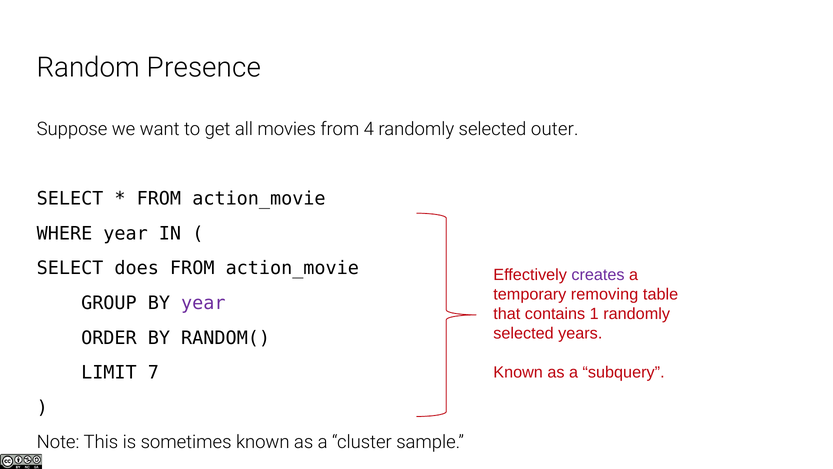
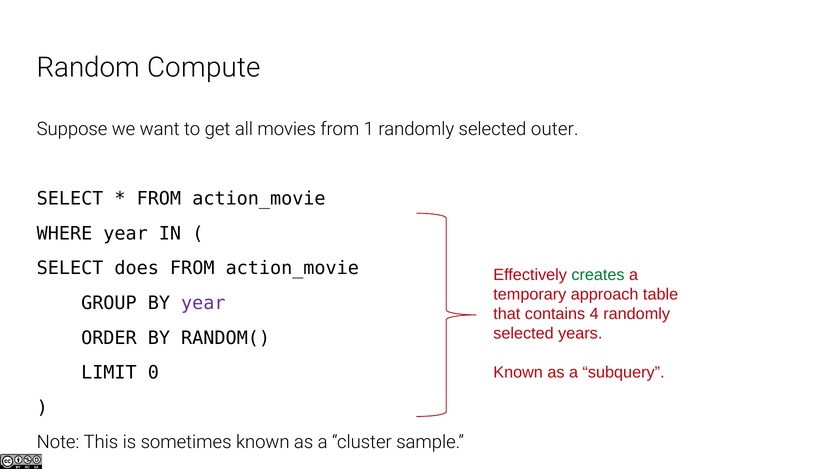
Presence: Presence -> Compute
4: 4 -> 1
creates colour: purple -> green
removing: removing -> approach
1: 1 -> 4
7: 7 -> 0
